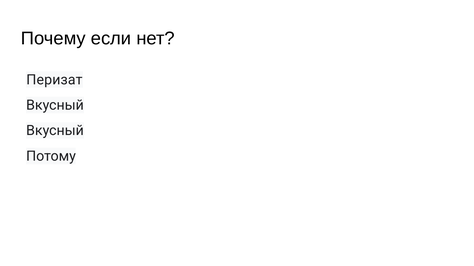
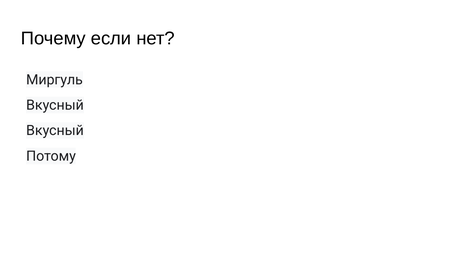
Перизат: Перизат -> Миргуль
